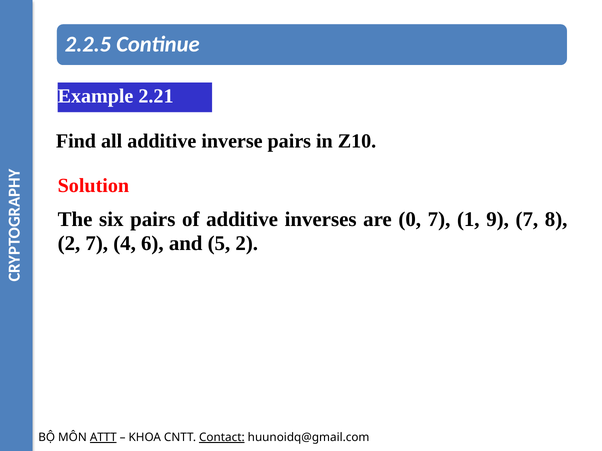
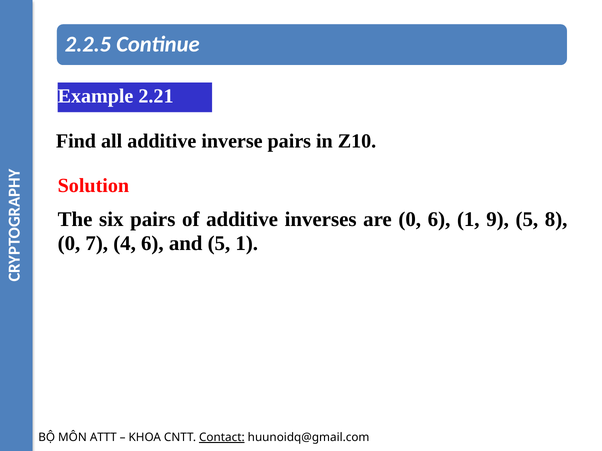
0 7: 7 -> 6
9 7: 7 -> 5
2 at (69, 244): 2 -> 0
5 2: 2 -> 1
ATTT underline: present -> none
